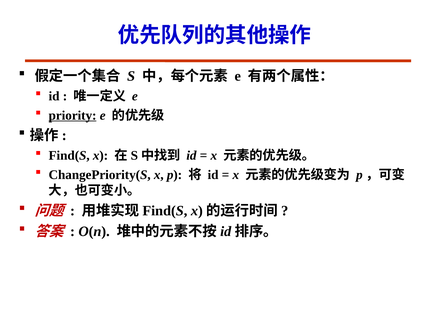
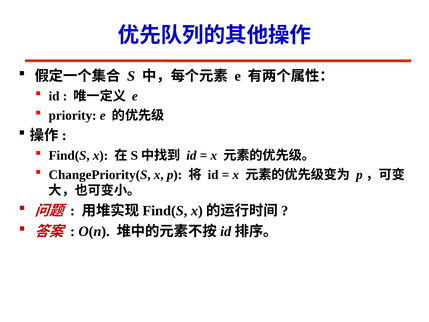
priority underline: present -> none
